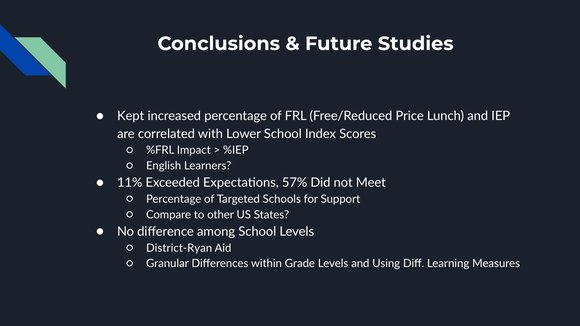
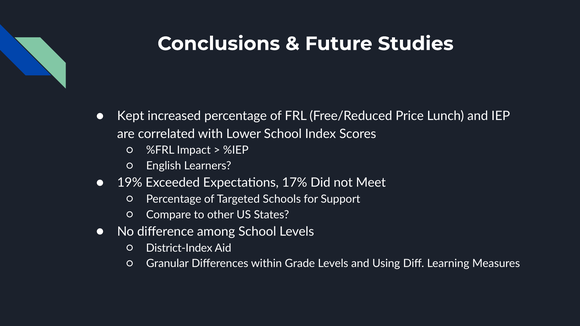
11%: 11% -> 19%
57%: 57% -> 17%
District-Ryan: District-Ryan -> District-Index
